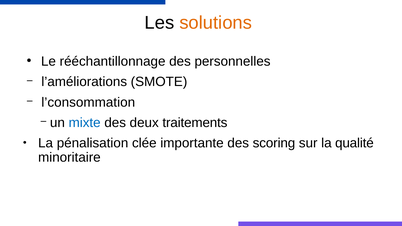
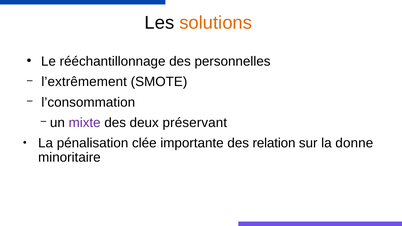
l’améliorations: l’améliorations -> l’extrêmement
mixte colour: blue -> purple
traitements: traitements -> préservant
scoring: scoring -> relation
qualité: qualité -> donne
